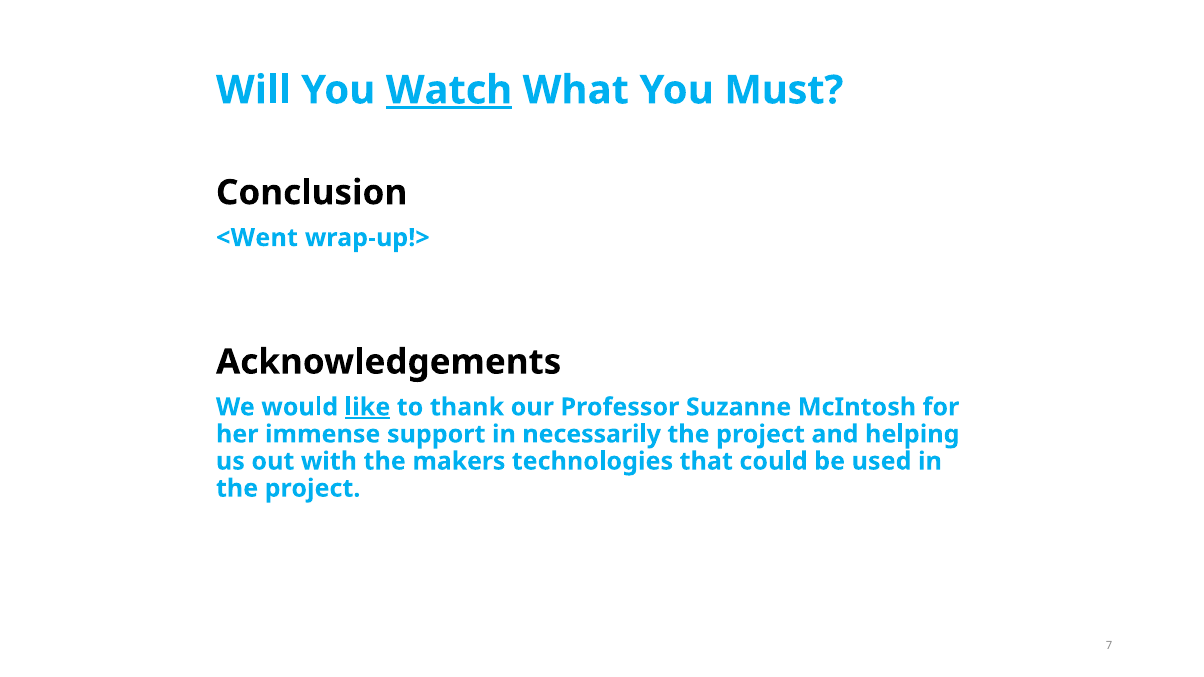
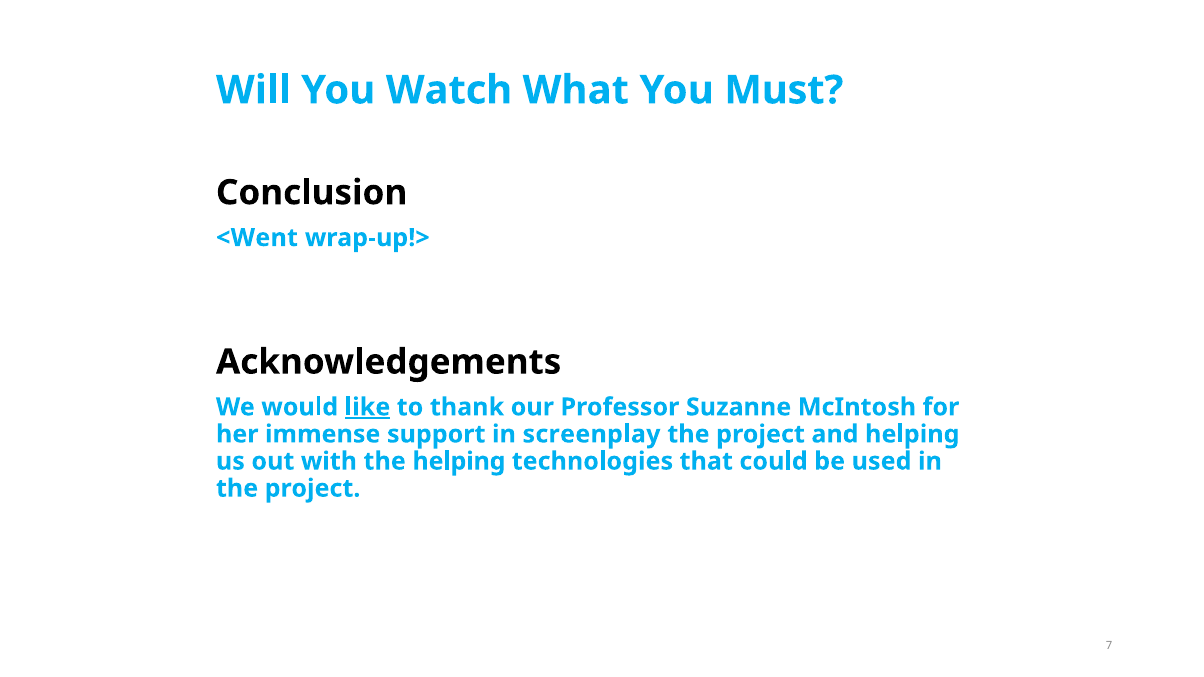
Watch underline: present -> none
necessarily: necessarily -> screenplay
the makers: makers -> helping
